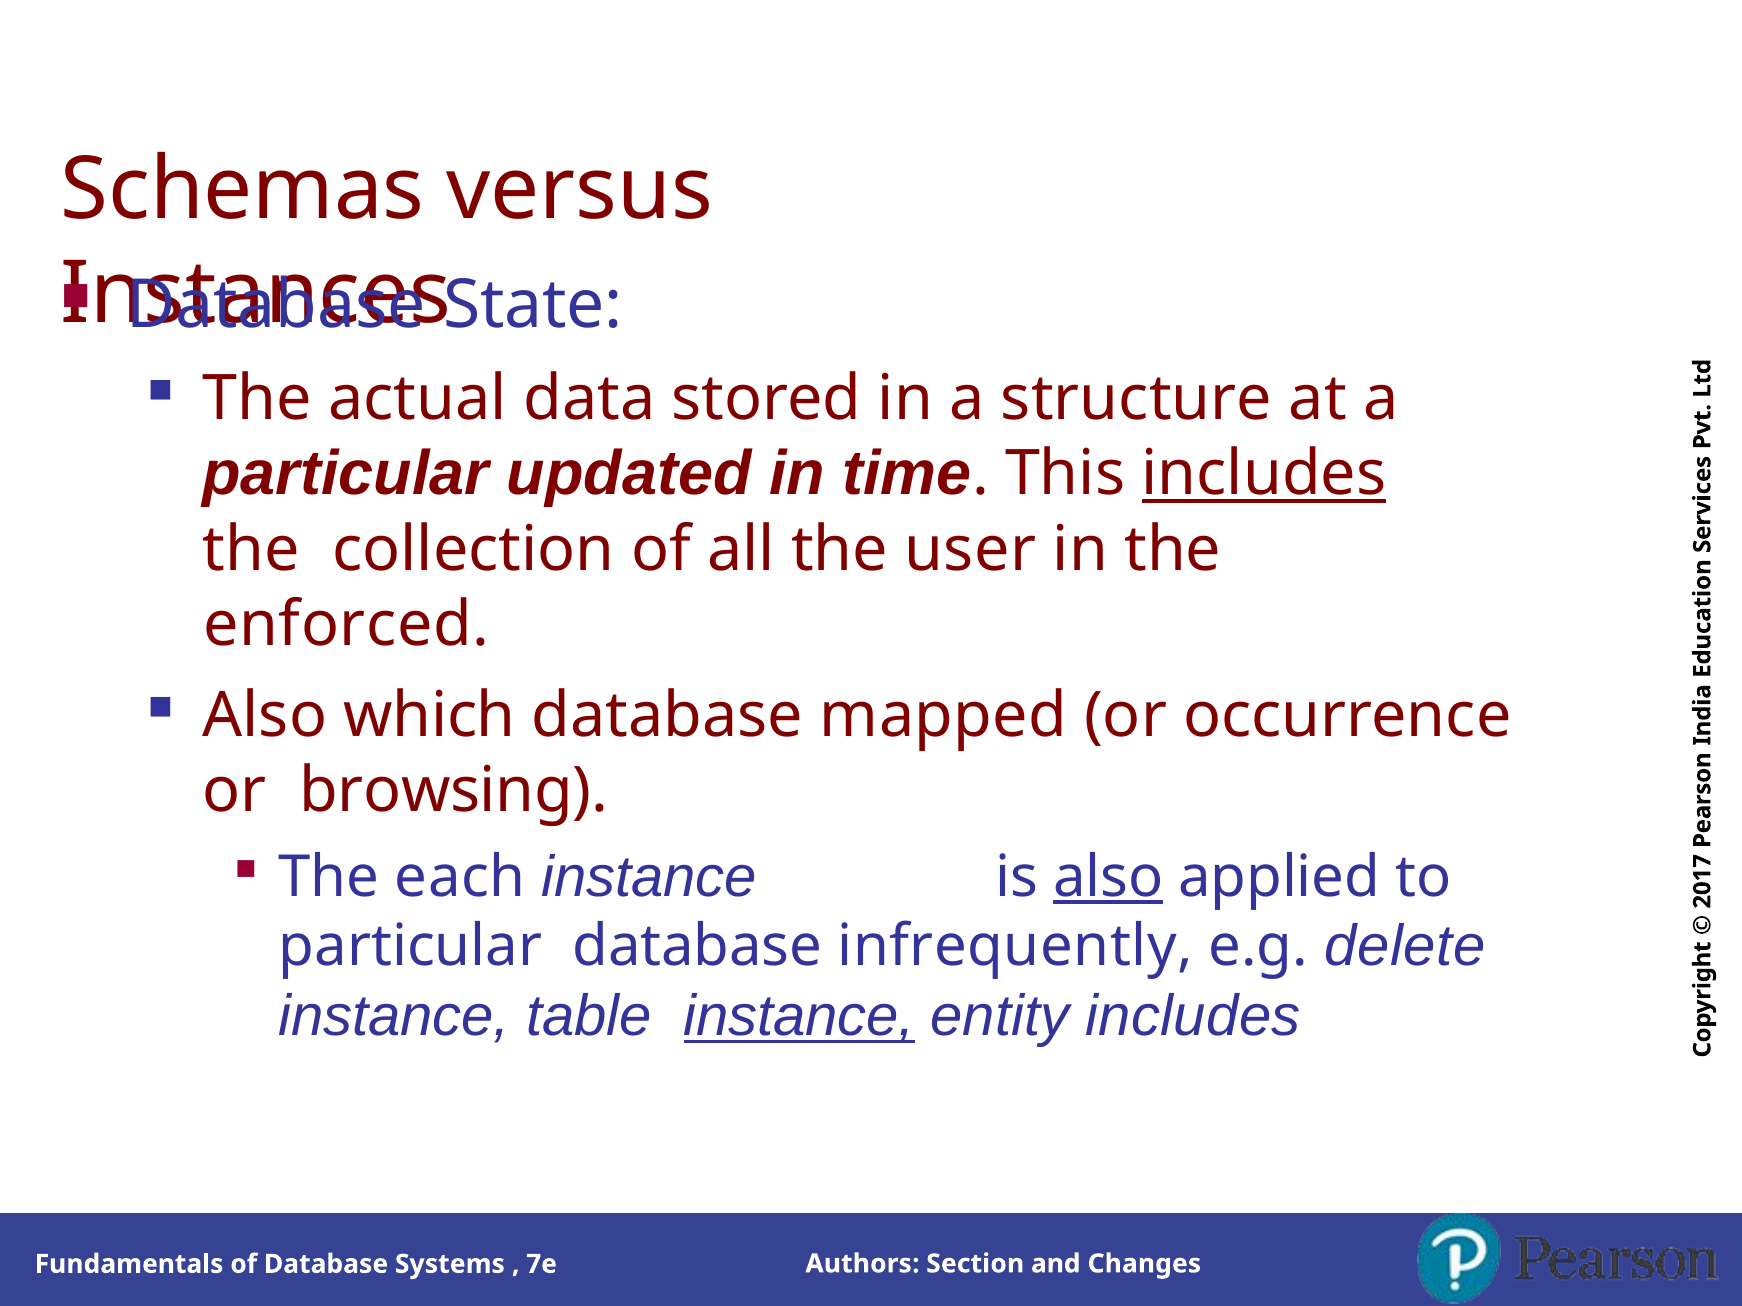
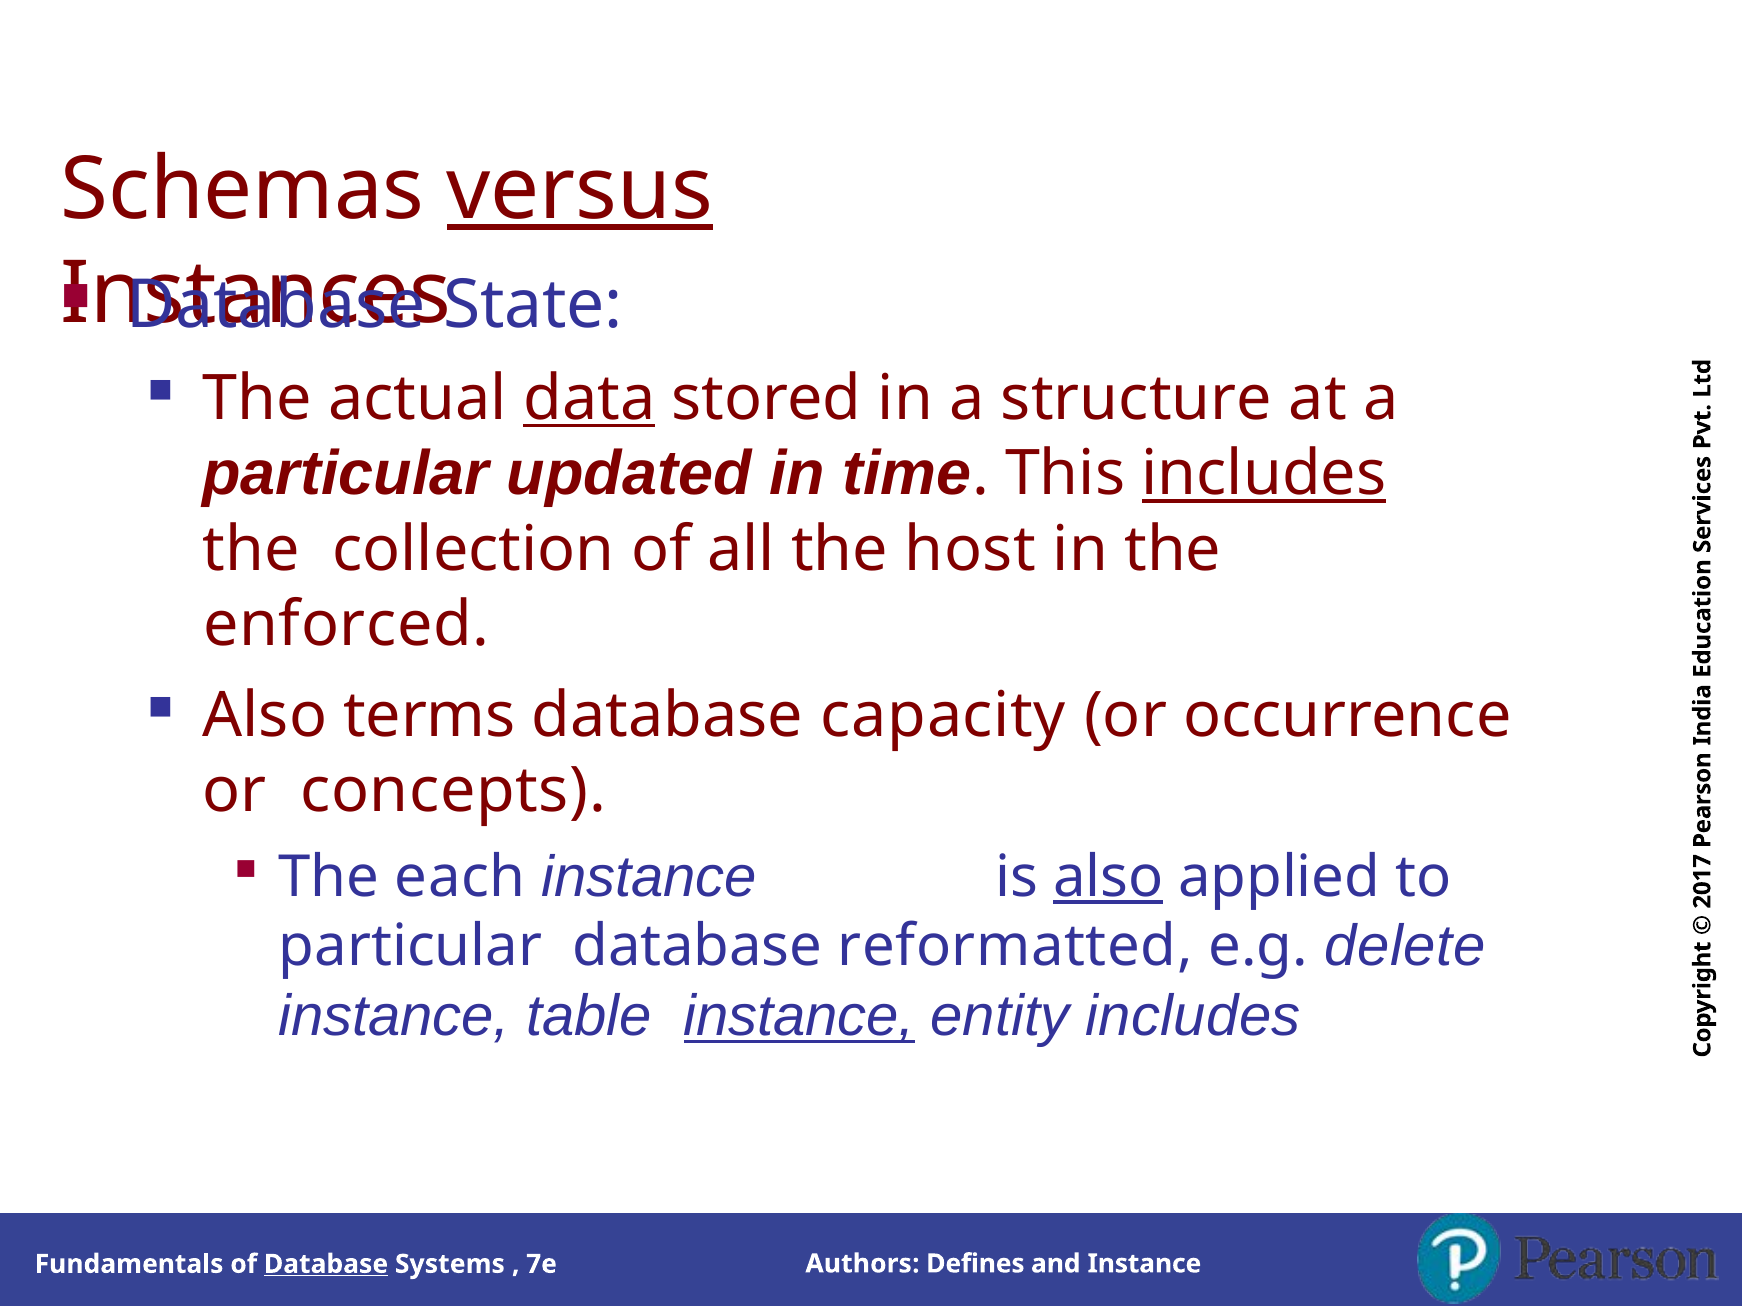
versus underline: none -> present
data underline: none -> present
user: user -> host
which: which -> terms
mapped: mapped -> capacity
browsing: browsing -> concepts
infrequently: infrequently -> reformatted
Database at (326, 1265) underline: none -> present
Section: Section -> Defines
and Changes: Changes -> Instance
